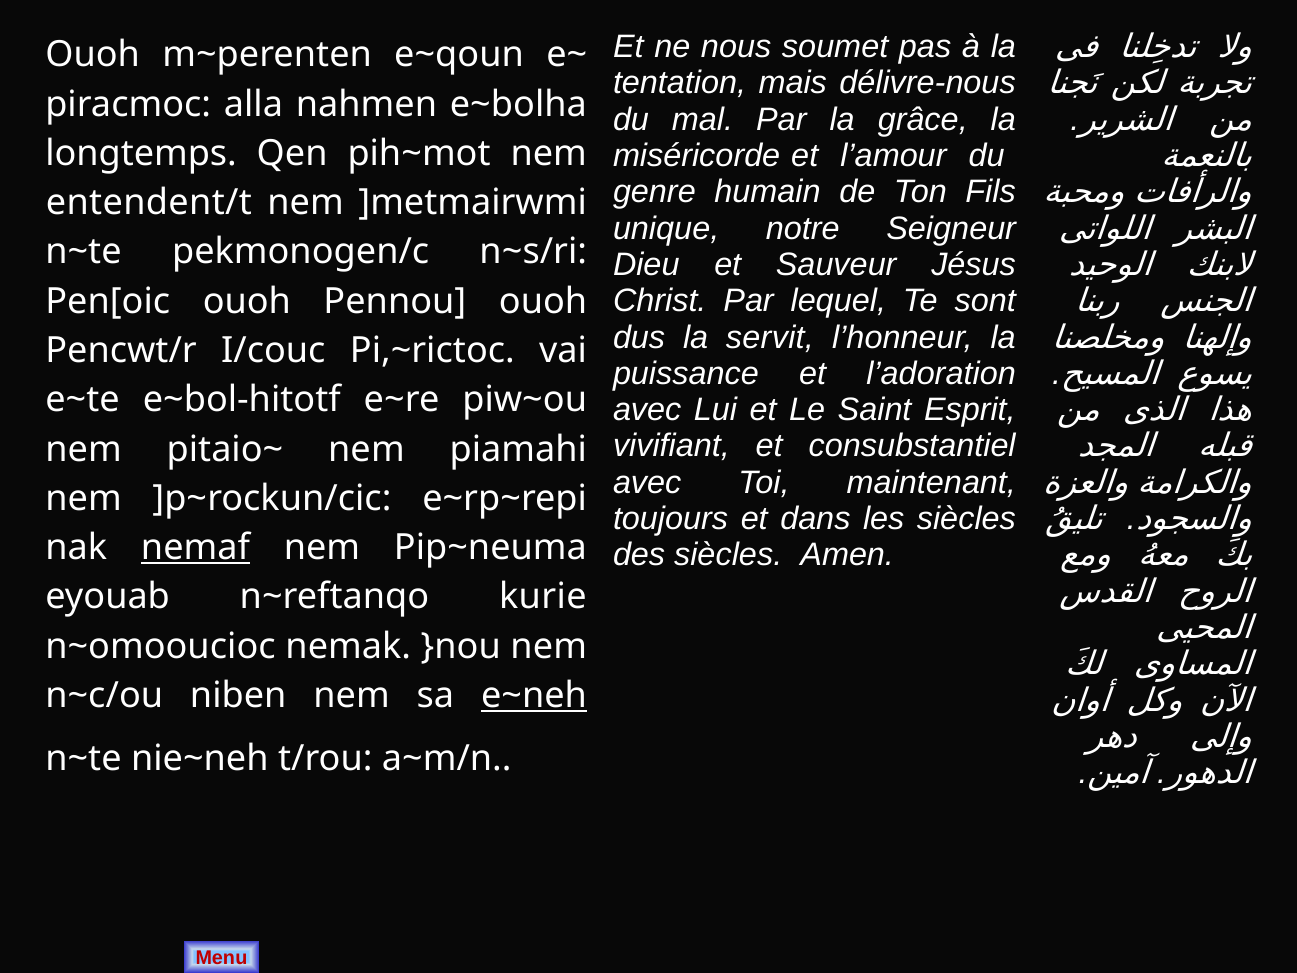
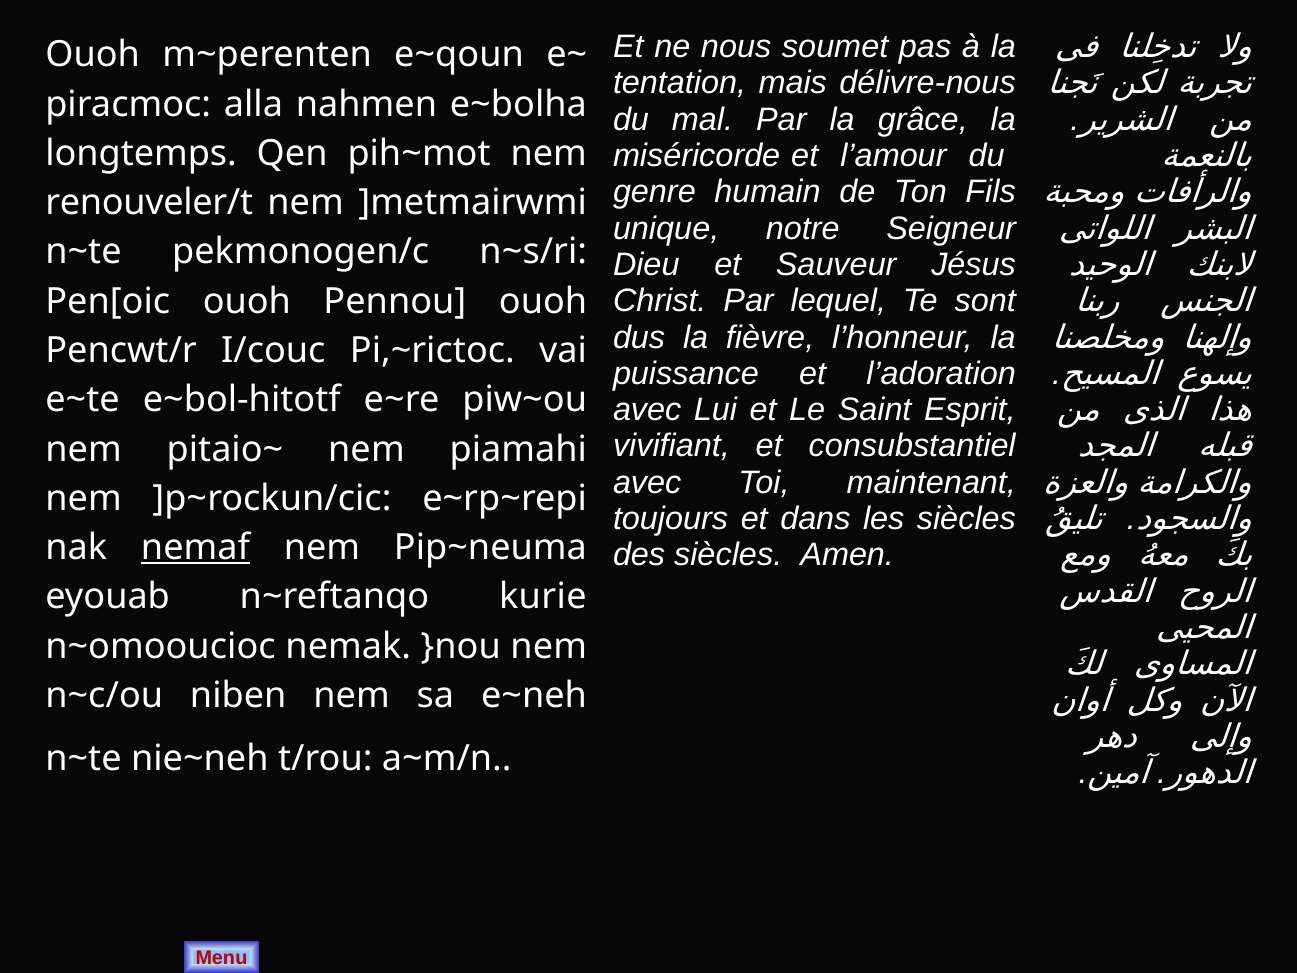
entendent/t: entendent/t -> renouveler/t
servit: servit -> fièvre
e~neh underline: present -> none
